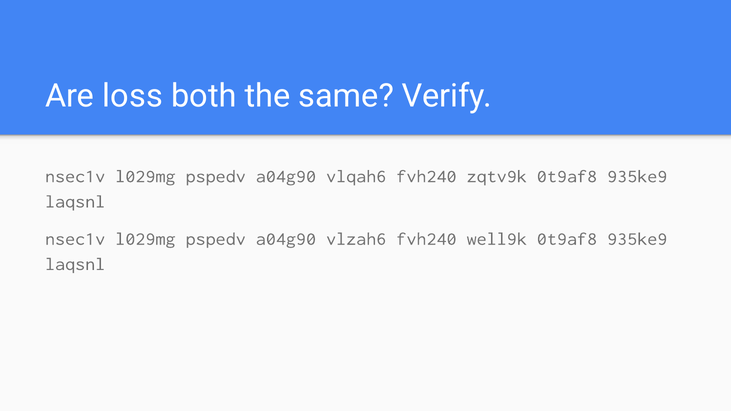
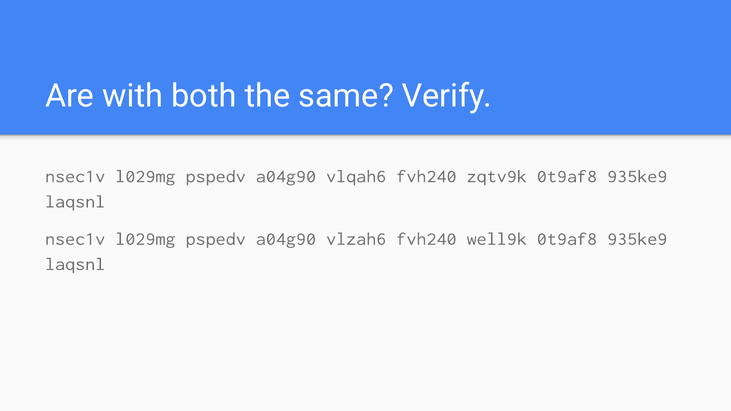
loss: loss -> with
